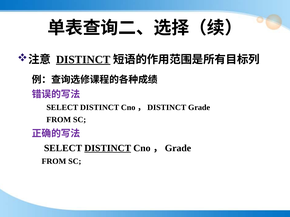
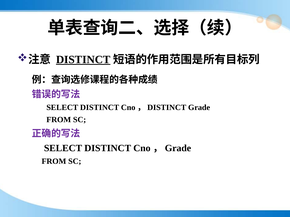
DISTINCT at (108, 148) underline: present -> none
